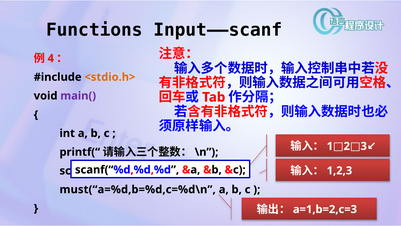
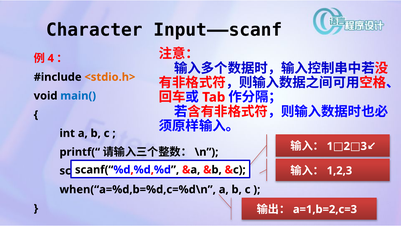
Functions: Functions -> Character
main( colour: purple -> blue
must(“a=%d,b=%d,c=%d\n: must(“a=%d,b=%d,c=%d\n -> when(“a=%d,b=%d,c=%d\n
